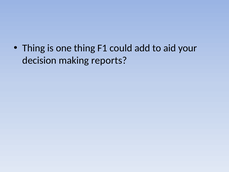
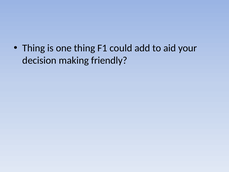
reports: reports -> friendly
